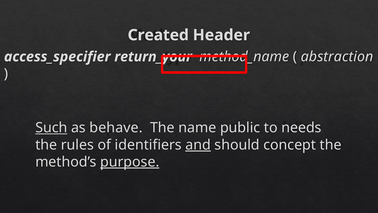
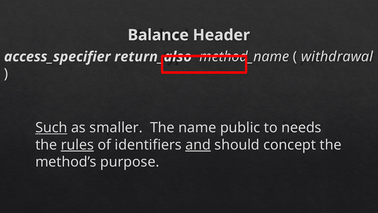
Created: Created -> Balance
return_your: return_your -> return_also
abstraction: abstraction -> withdrawal
behave: behave -> smaller
rules underline: none -> present
purpose underline: present -> none
